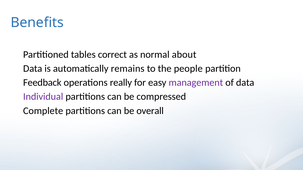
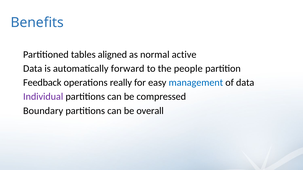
correct: correct -> aligned
about: about -> active
remains: remains -> forward
management colour: purple -> blue
Complete: Complete -> Boundary
